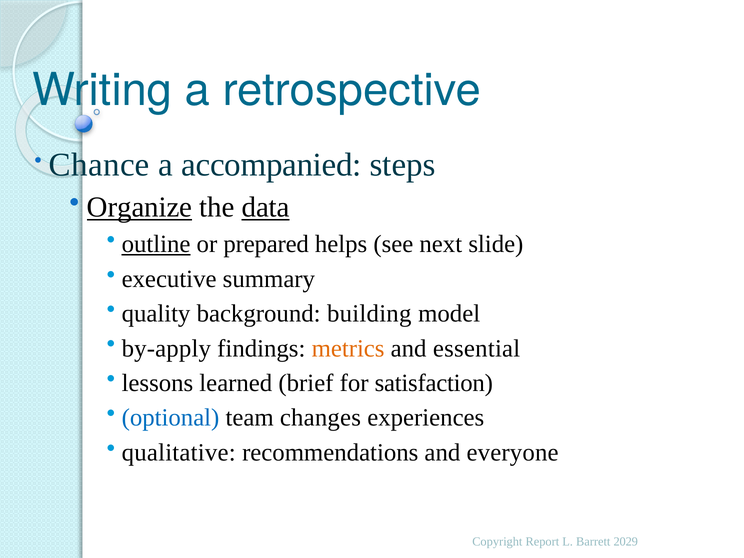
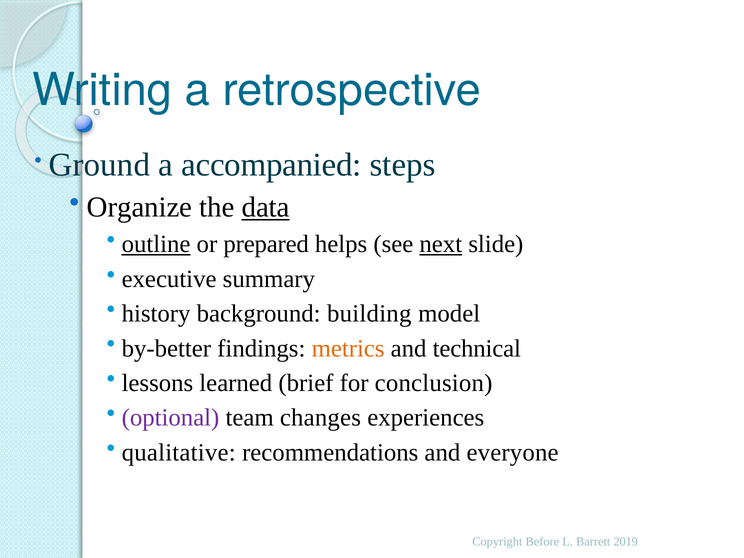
Chance: Chance -> Ground
Organize underline: present -> none
next underline: none -> present
quality: quality -> history
by-apply: by-apply -> by-better
essential: essential -> technical
satisfaction: satisfaction -> conclusion
optional colour: blue -> purple
Report: Report -> Before
2029: 2029 -> 2019
